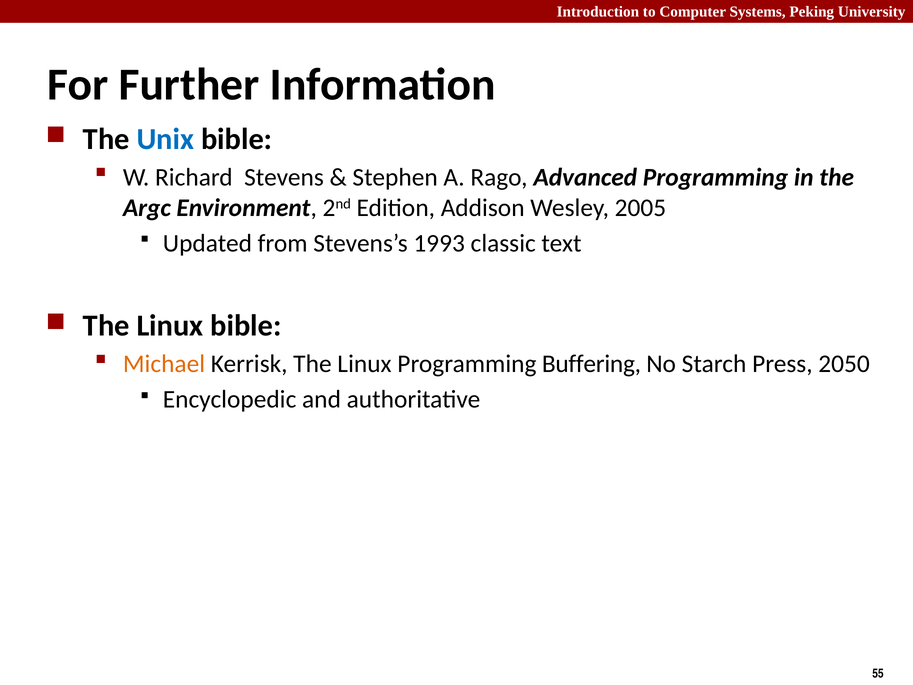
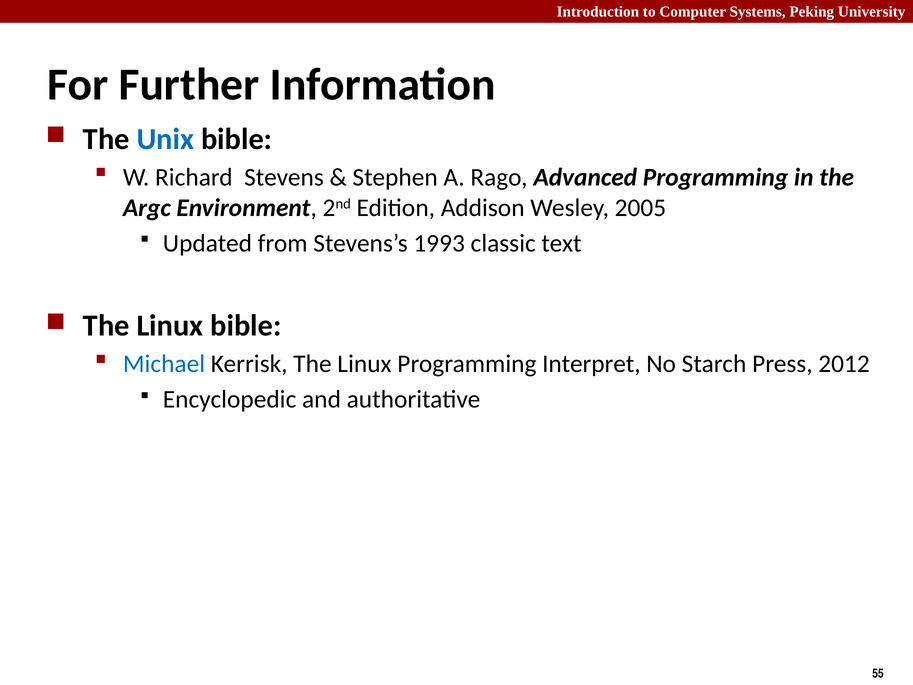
Michael colour: orange -> blue
Buffering: Buffering -> Interpret
2050: 2050 -> 2012
